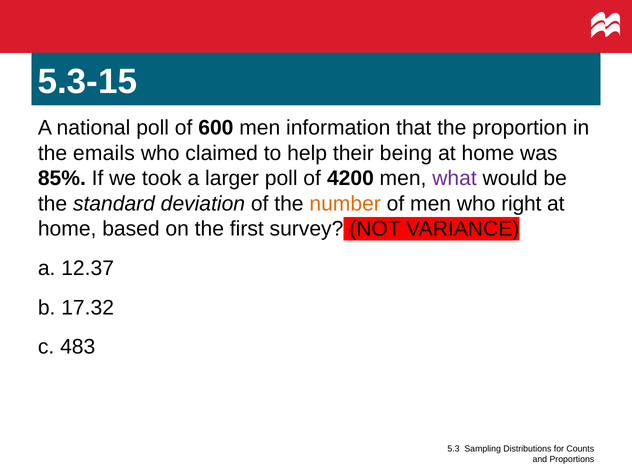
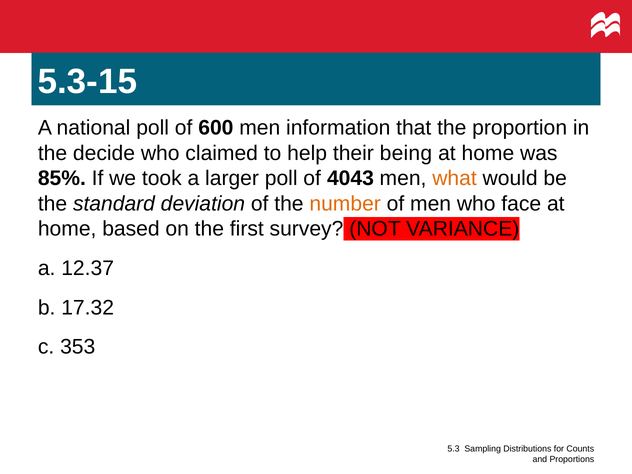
emails: emails -> decide
4200: 4200 -> 4043
what colour: purple -> orange
right: right -> face
483: 483 -> 353
